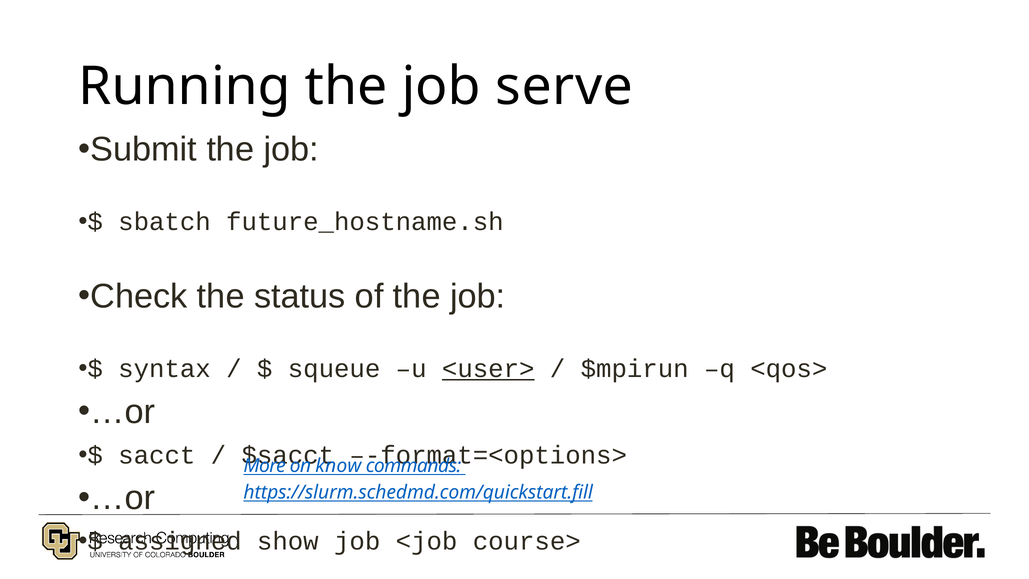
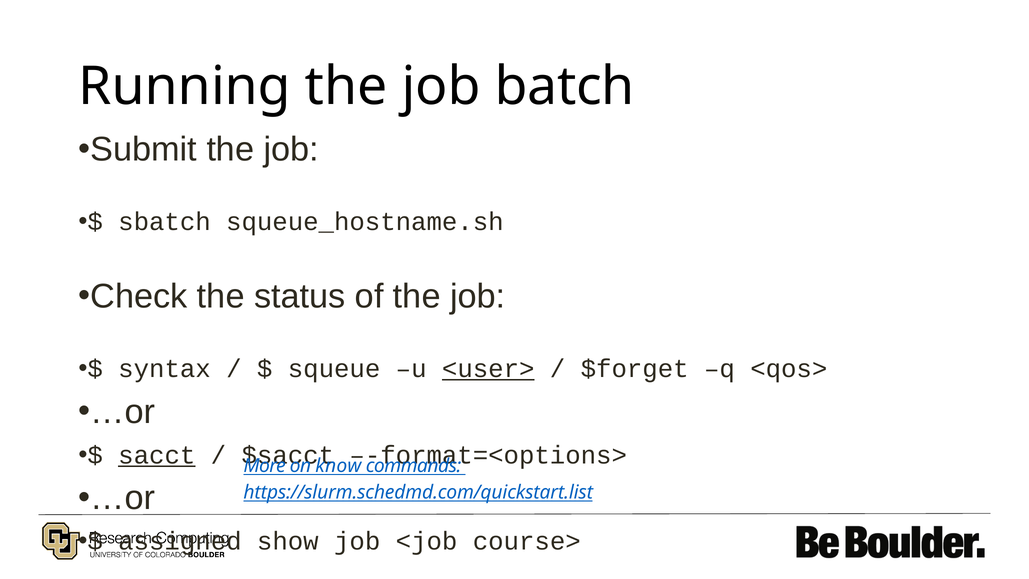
serve: serve -> batch
future_hostname.sh: future_hostname.sh -> squeue_hostname.sh
$mpirun: $mpirun -> $forget
sacct underline: none -> present
https://slurm.schedmd.com/quickstart.fill: https://slurm.schedmd.com/quickstart.fill -> https://slurm.schedmd.com/quickstart.list
